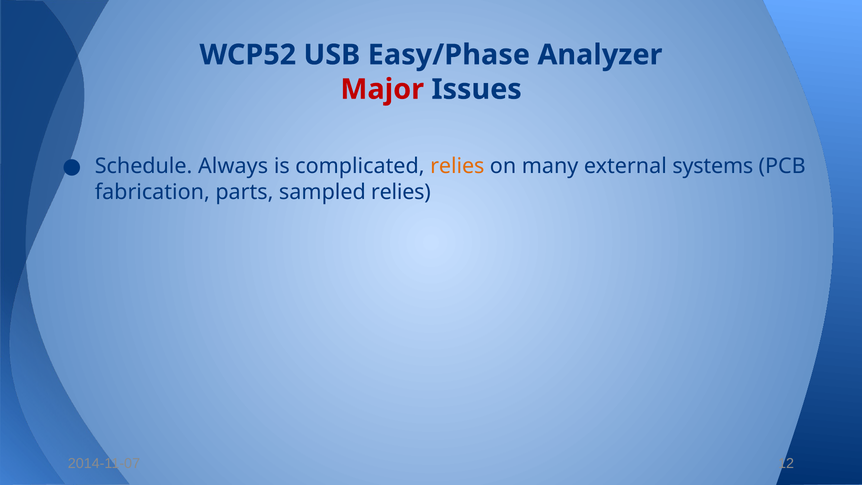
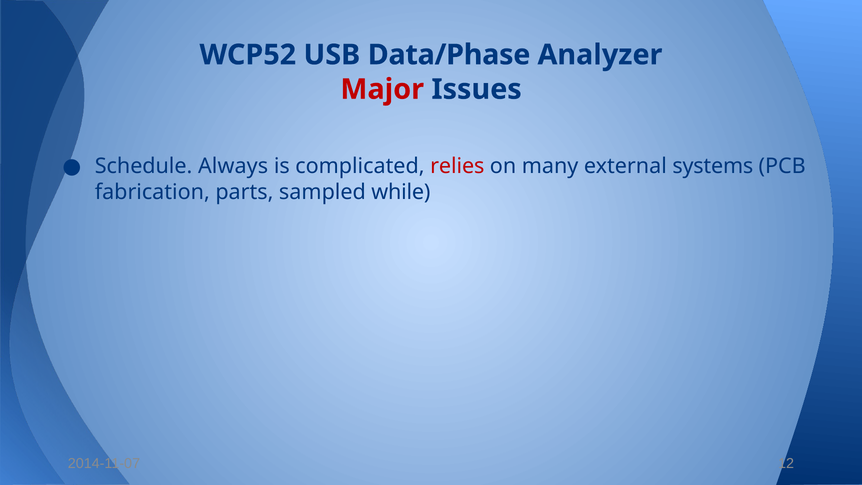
Easy/Phase: Easy/Phase -> Data/Phase
relies at (457, 166) colour: orange -> red
sampled relies: relies -> while
